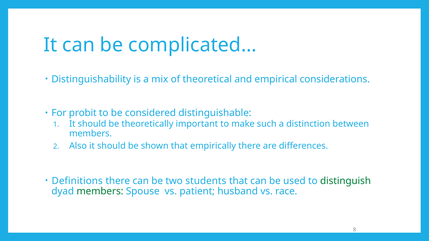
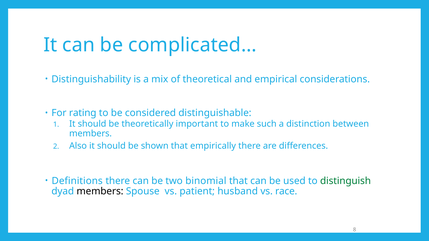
probit: probit -> rating
students: students -> binomial
members at (100, 192) colour: green -> black
